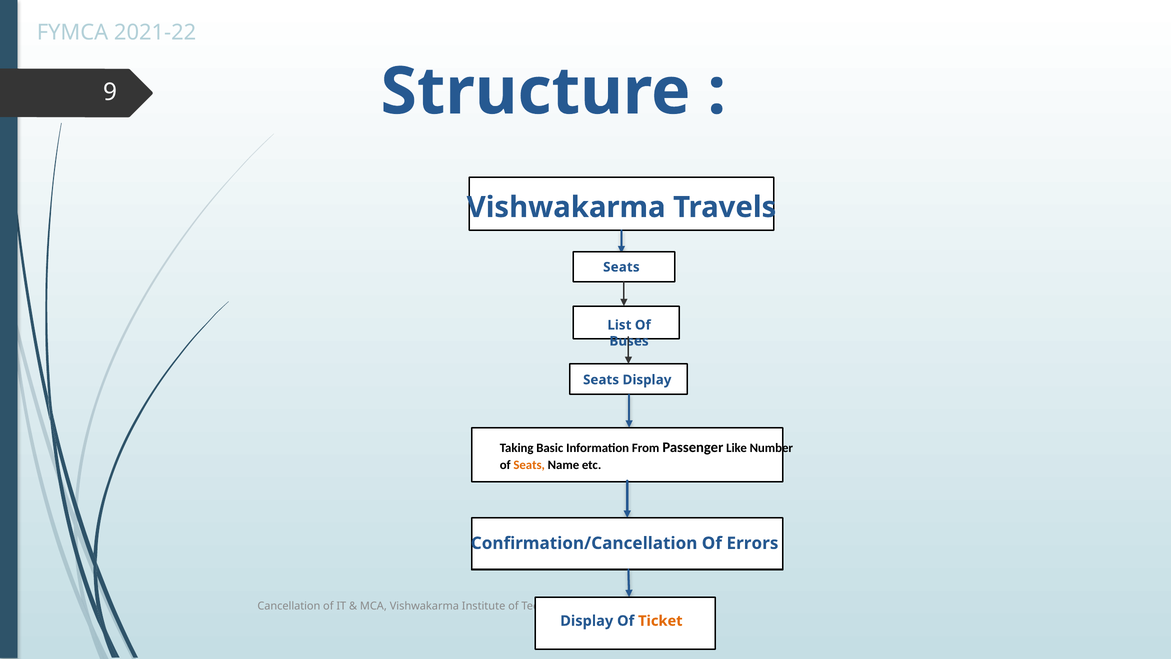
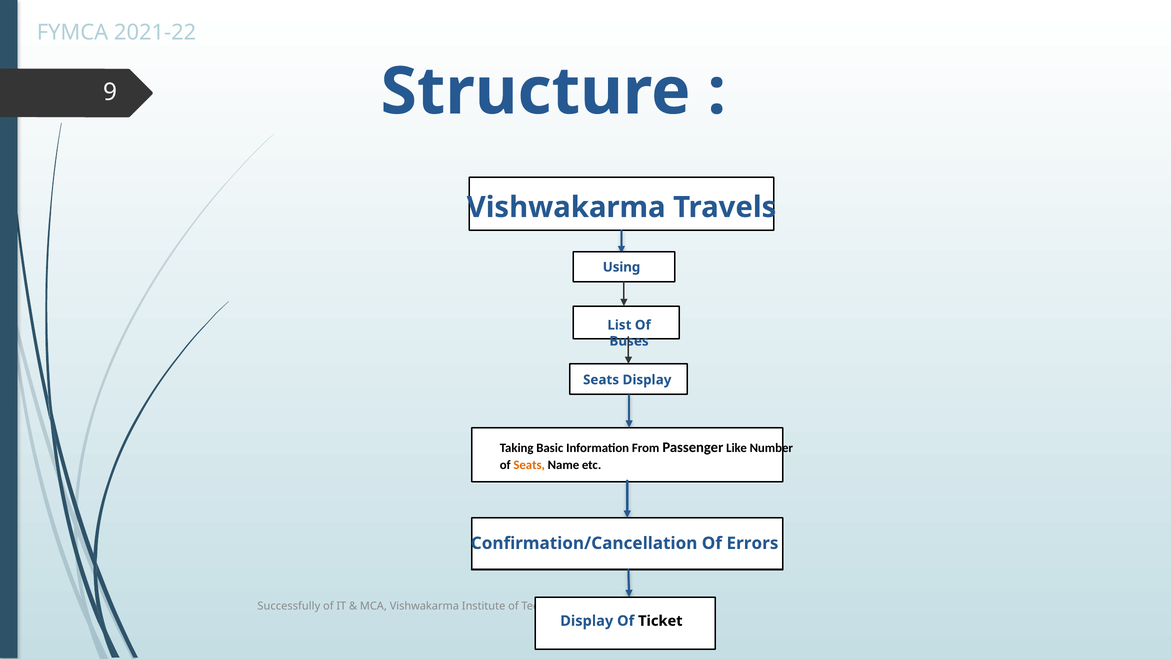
Seats at (621, 267): Seats -> Using
Cancellation: Cancellation -> Successfully
Ticket colour: orange -> black
